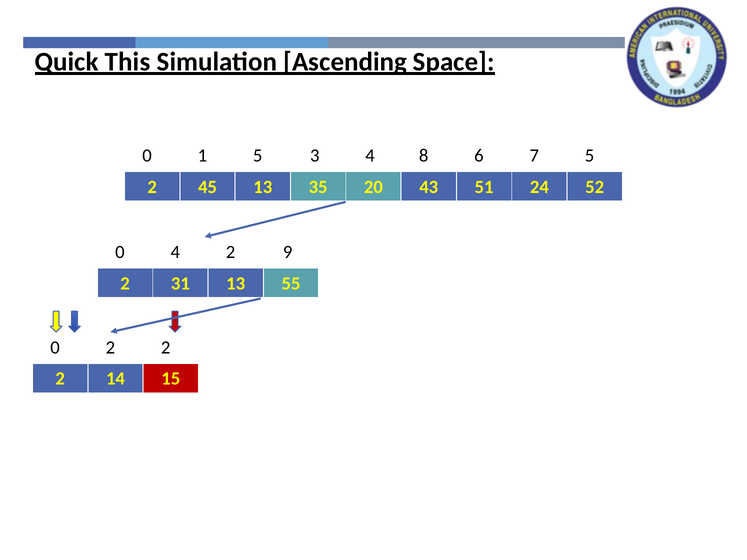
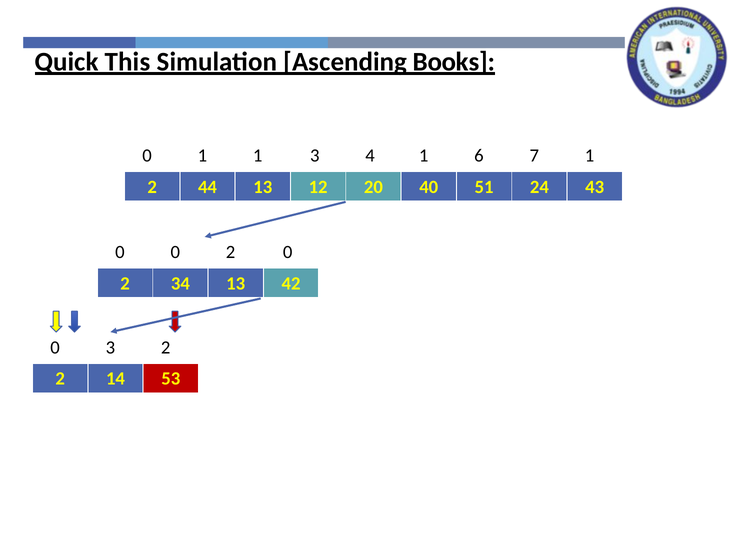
Space: Space -> Books
1 5: 5 -> 1
4 8: 8 -> 1
7 5: 5 -> 1
45: 45 -> 44
35: 35 -> 12
43: 43 -> 40
52: 52 -> 43
0 4: 4 -> 0
2 9: 9 -> 0
31: 31 -> 34
55: 55 -> 42
0 2: 2 -> 3
15: 15 -> 53
